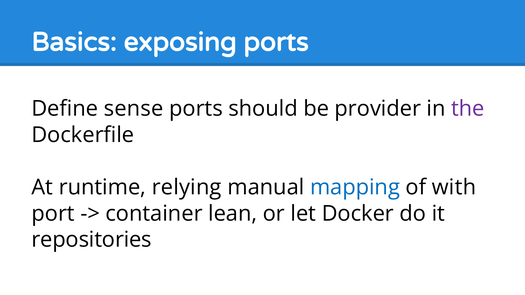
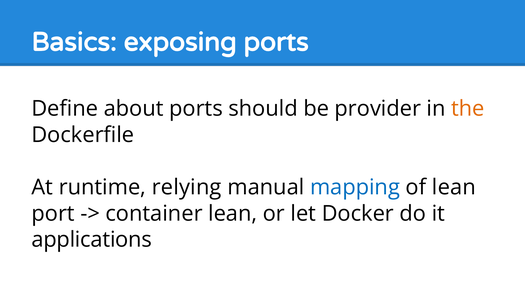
sense: sense -> about
the colour: purple -> orange
of with: with -> lean
repositories: repositories -> applications
